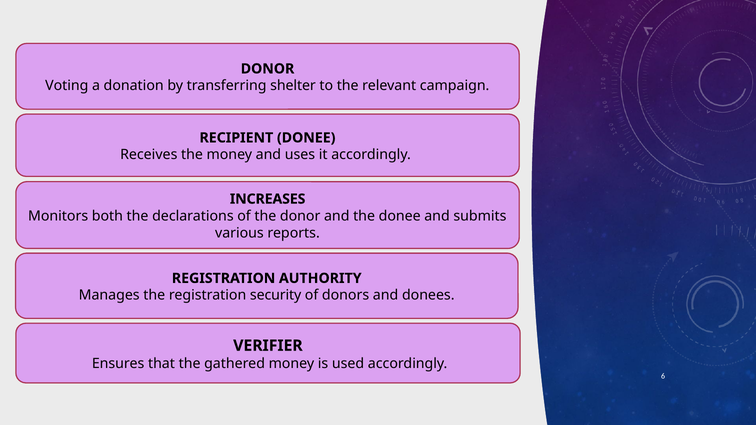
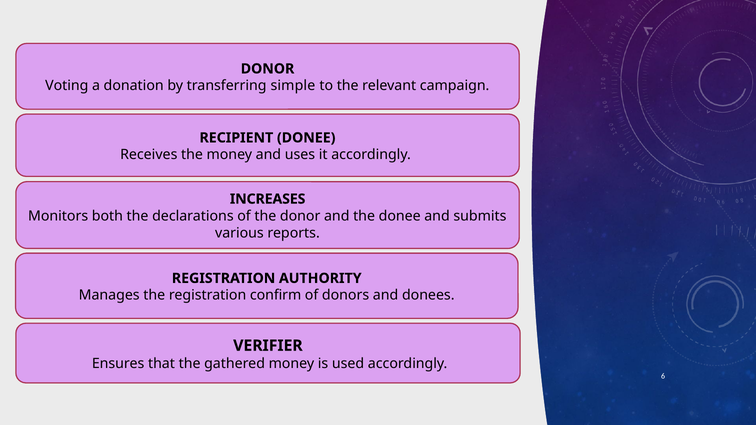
shelter: shelter -> simple
security: security -> confirm
